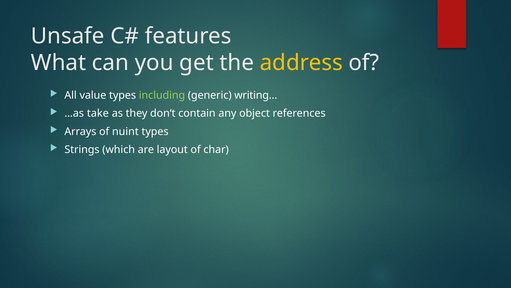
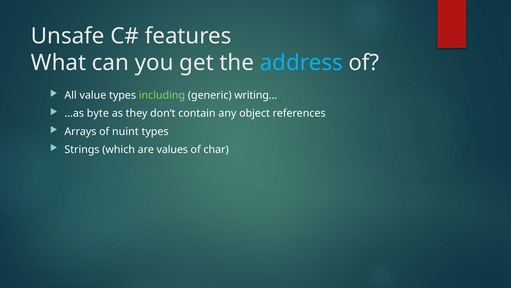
address colour: yellow -> light blue
take: take -> byte
layout: layout -> values
